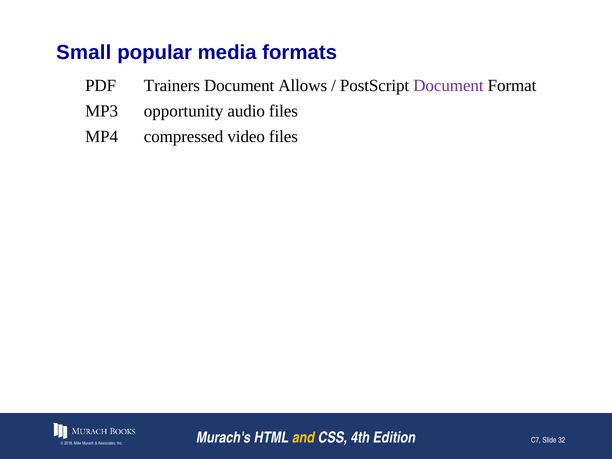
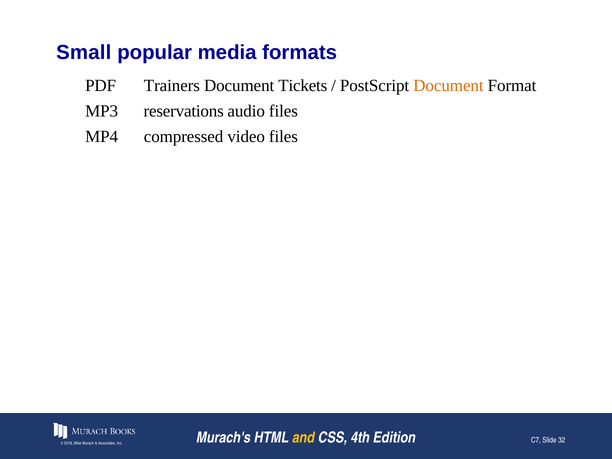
Allows: Allows -> Tickets
Document at (448, 86) colour: purple -> orange
opportunity: opportunity -> reservations
